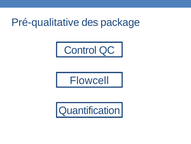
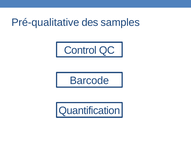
package: package -> samples
Flowcell: Flowcell -> Barcode
